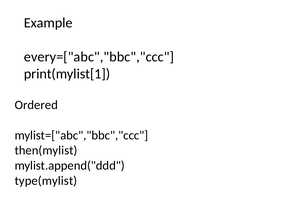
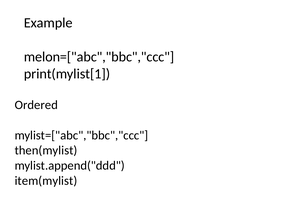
every=["abc","bbc","ccc: every=["abc","bbc","ccc -> melon=["abc","bbc","ccc
type(mylist: type(mylist -> item(mylist
